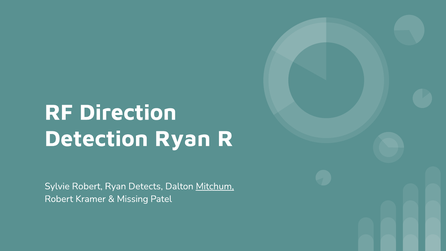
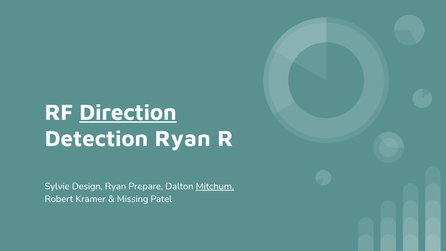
Direction underline: none -> present
Sylvie Robert: Robert -> Design
Detects: Detects -> Prepare
